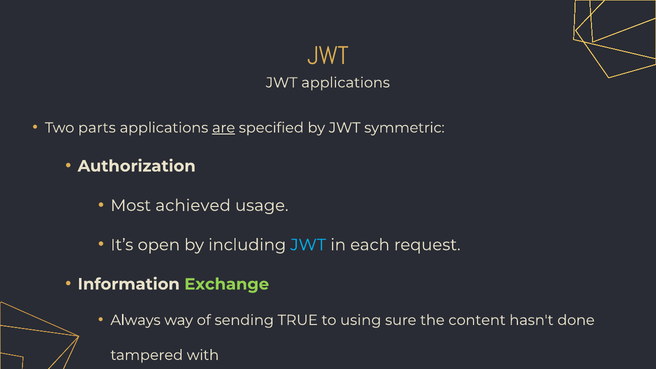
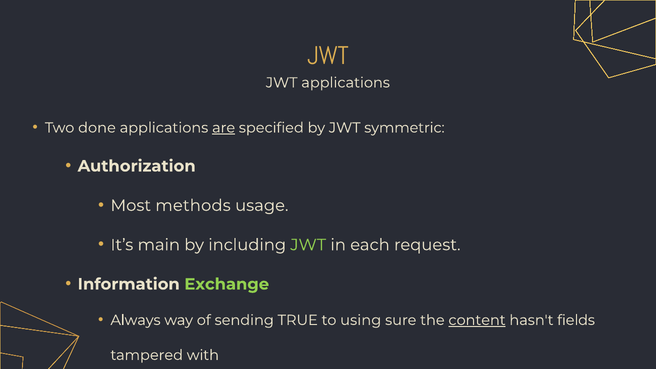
parts: parts -> done
achieved: achieved -> methods
open: open -> main
JWT at (308, 245) colour: light blue -> light green
content underline: none -> present
done: done -> fields
